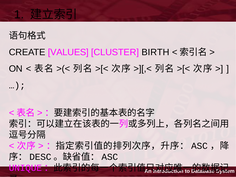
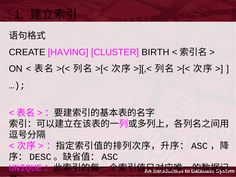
VALUES: VALUES -> HAVING
